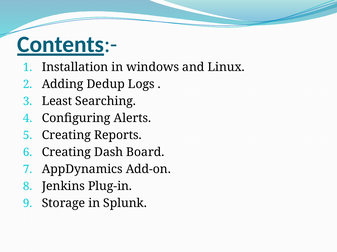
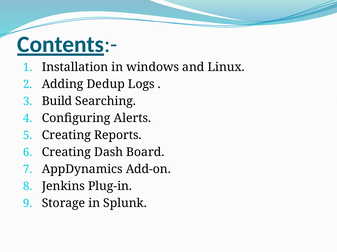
Least: Least -> Build
